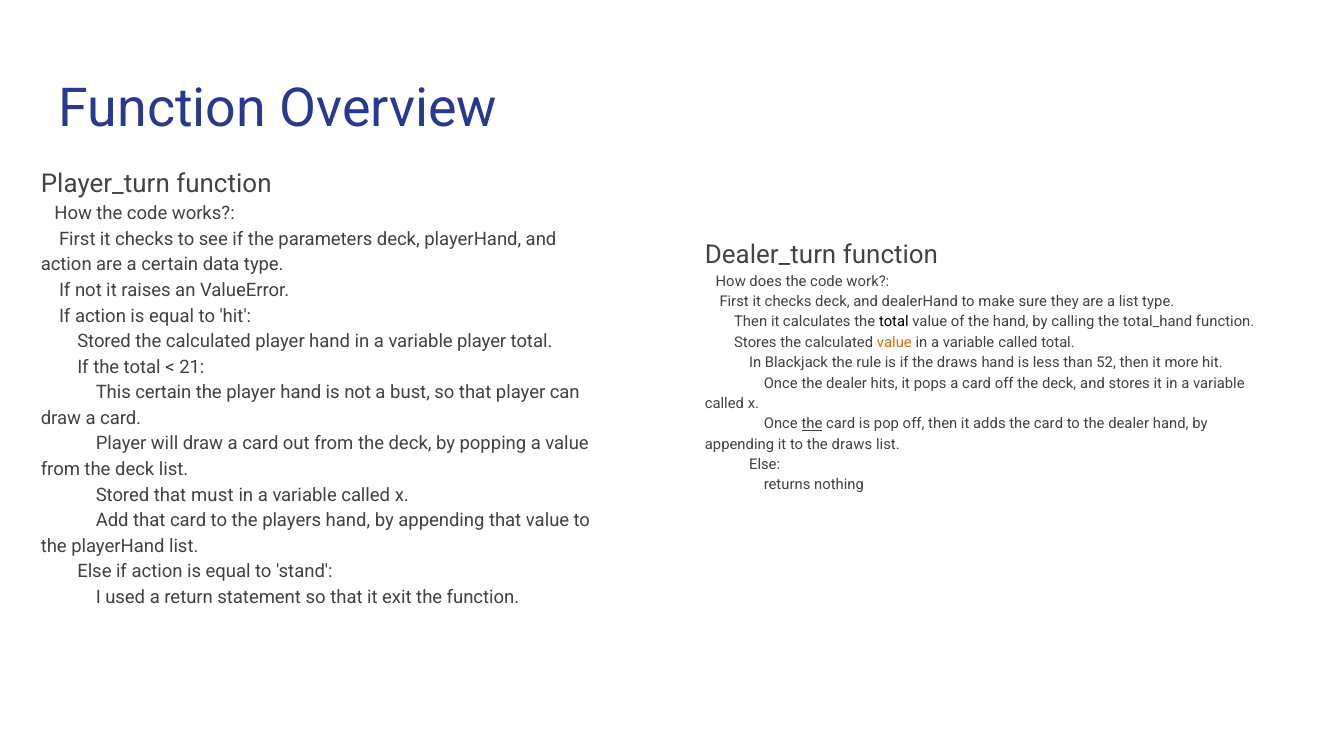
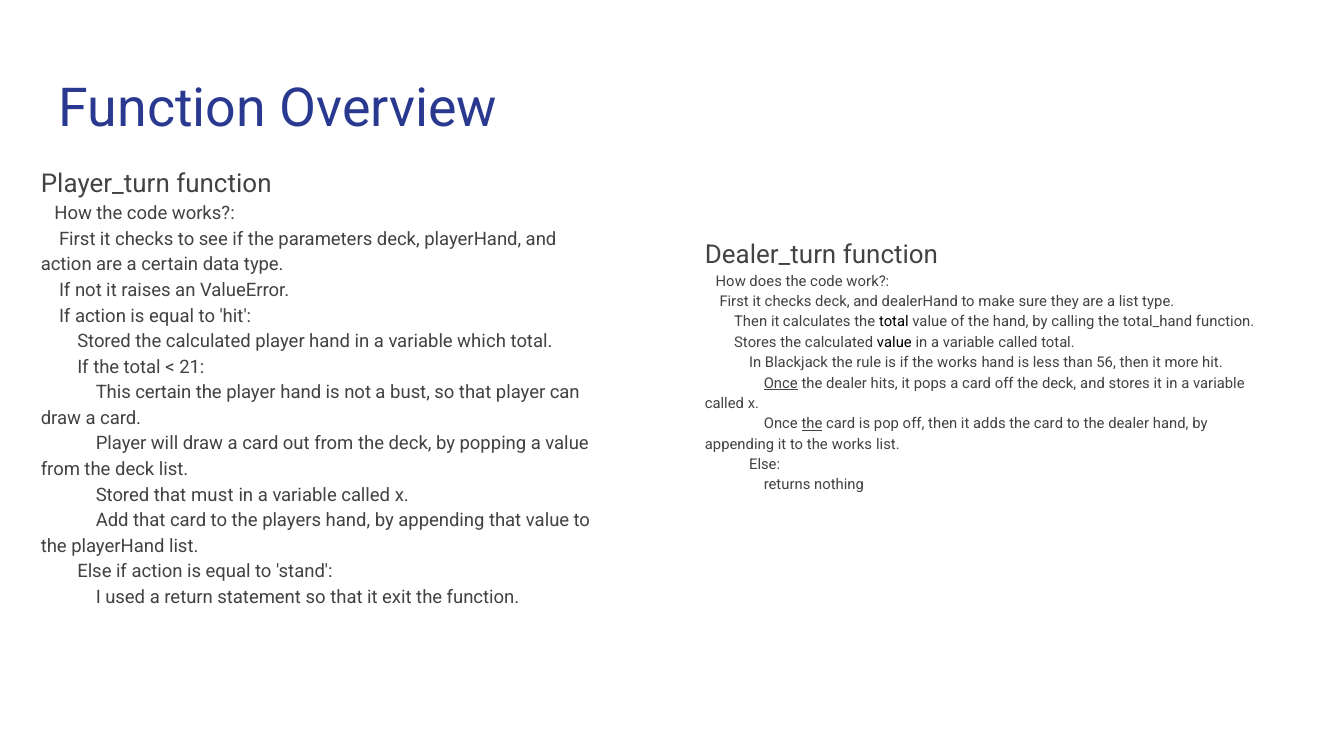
variable player: player -> which
value at (894, 343) colour: orange -> black
if the draws: draws -> works
52: 52 -> 56
Once at (781, 383) underline: none -> present
to the draws: draws -> works
